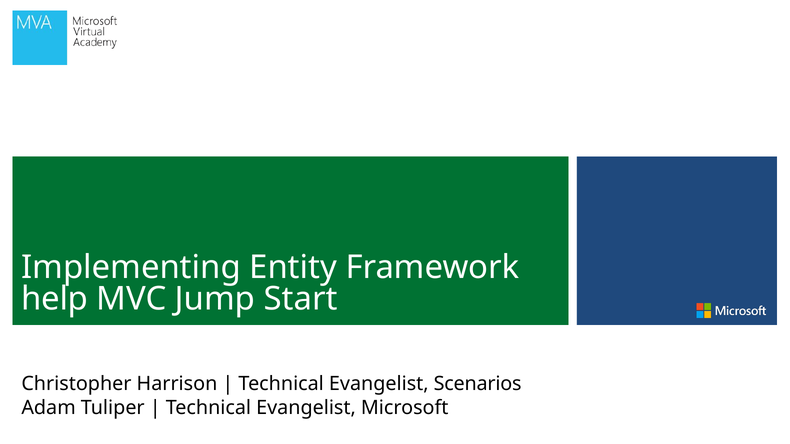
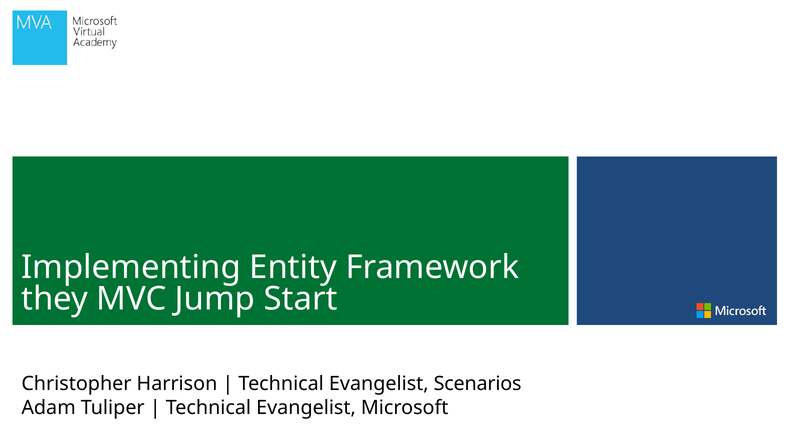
help: help -> they
